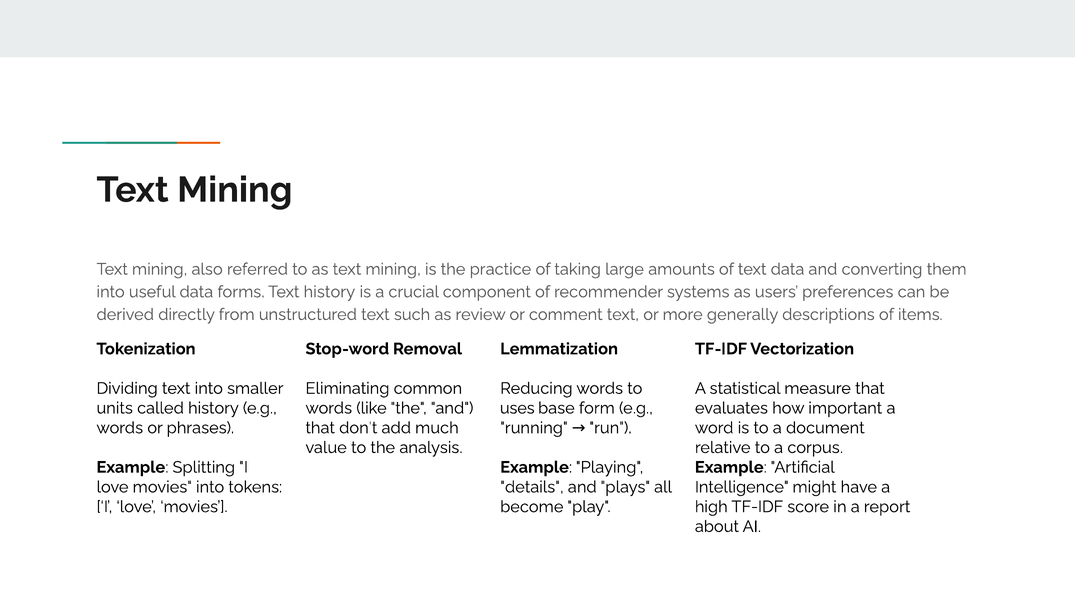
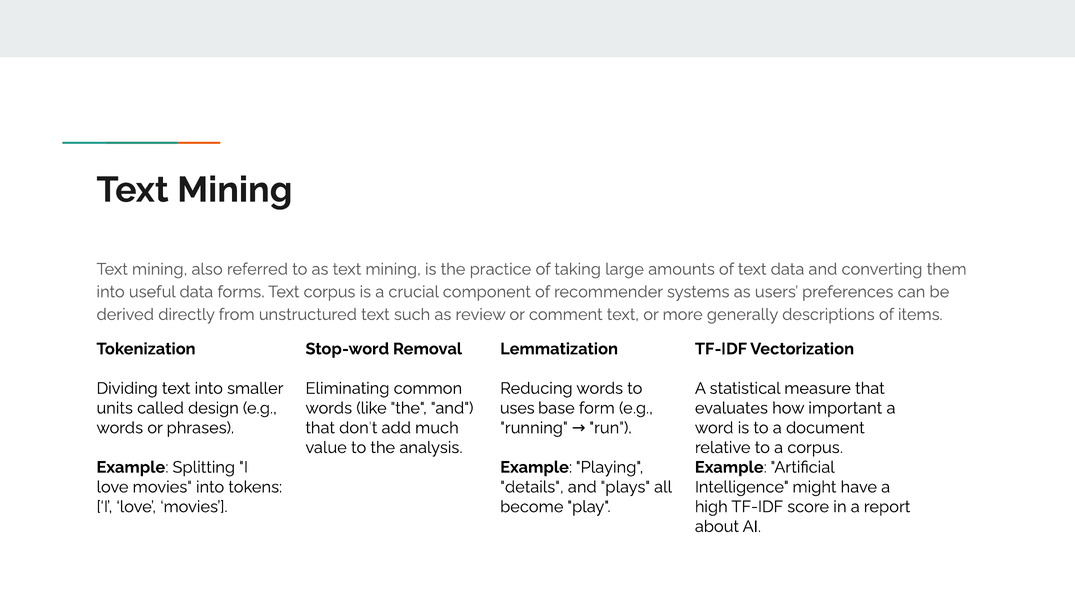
Text history: history -> corpus
called history: history -> design
